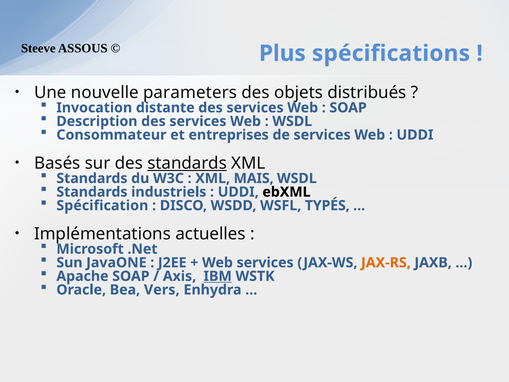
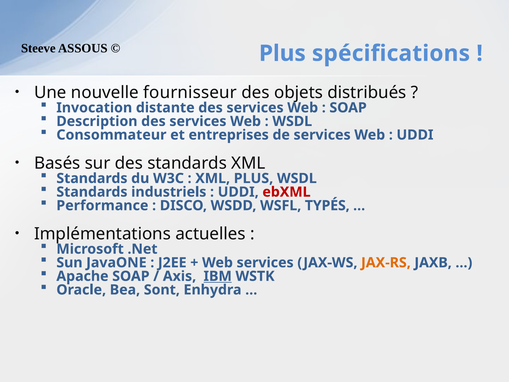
parameters: parameters -> fournisseur
standards at (187, 163) underline: present -> none
XML MAIS: MAIS -> PLUS
ebXML colour: black -> red
Spécification: Spécification -> Performance
Vers: Vers -> Sont
